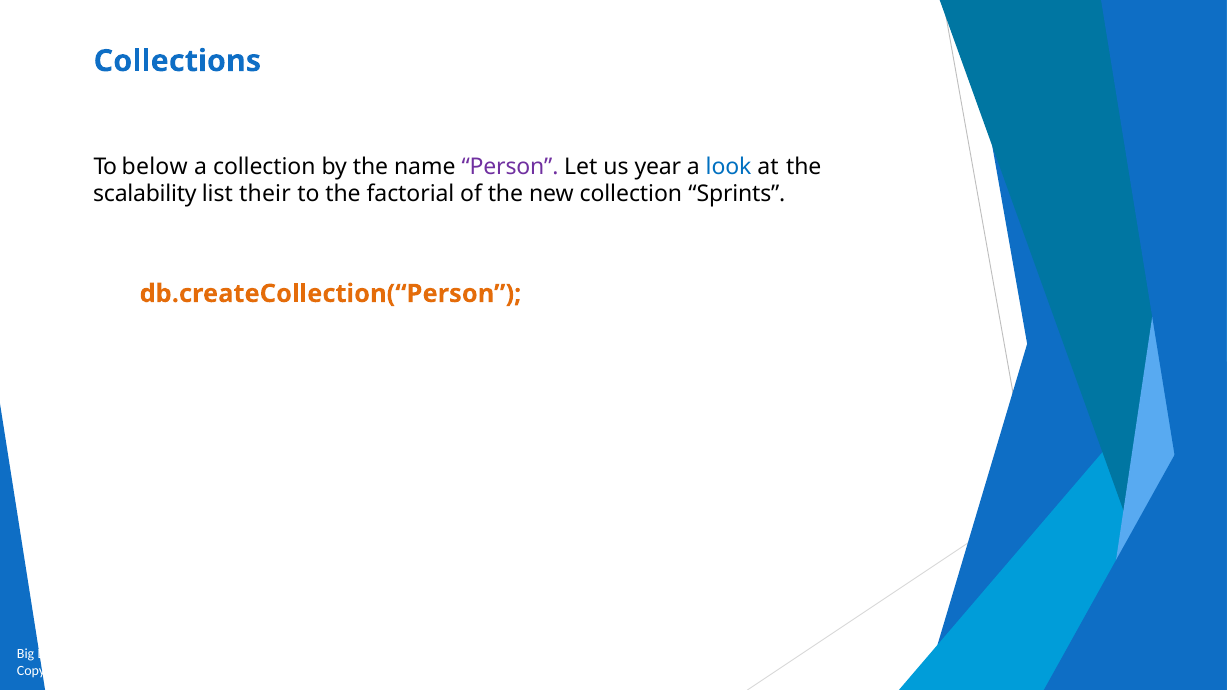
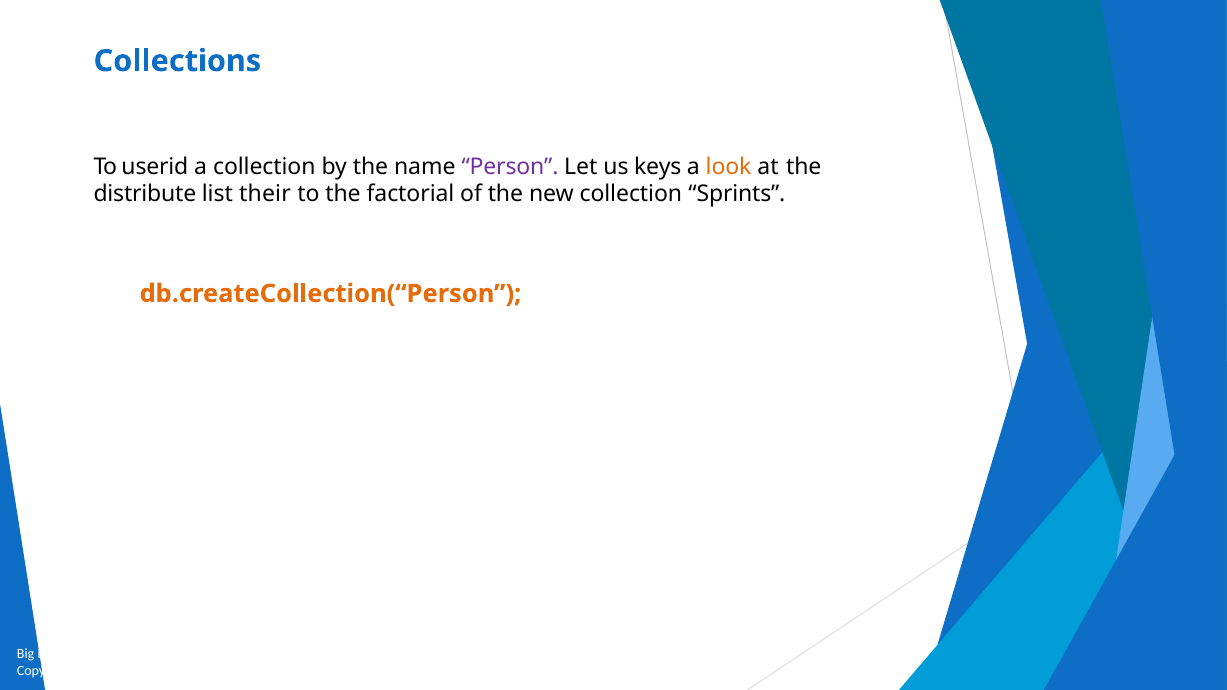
below: below -> userid
year: year -> keys
look colour: blue -> orange
scalability: scalability -> distribute
